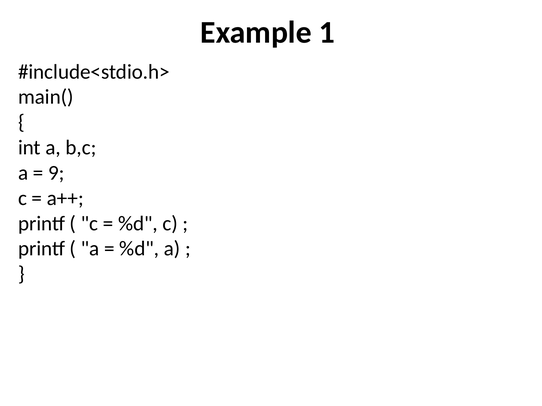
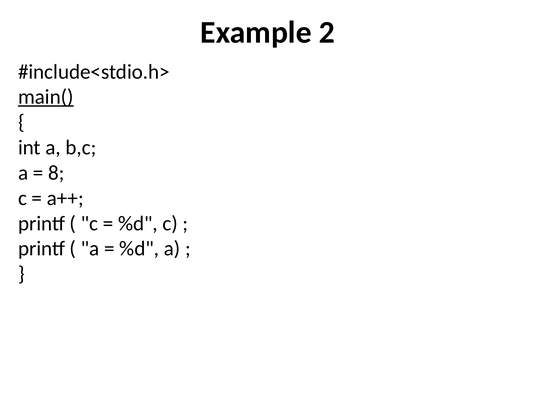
1: 1 -> 2
main( underline: none -> present
9: 9 -> 8
